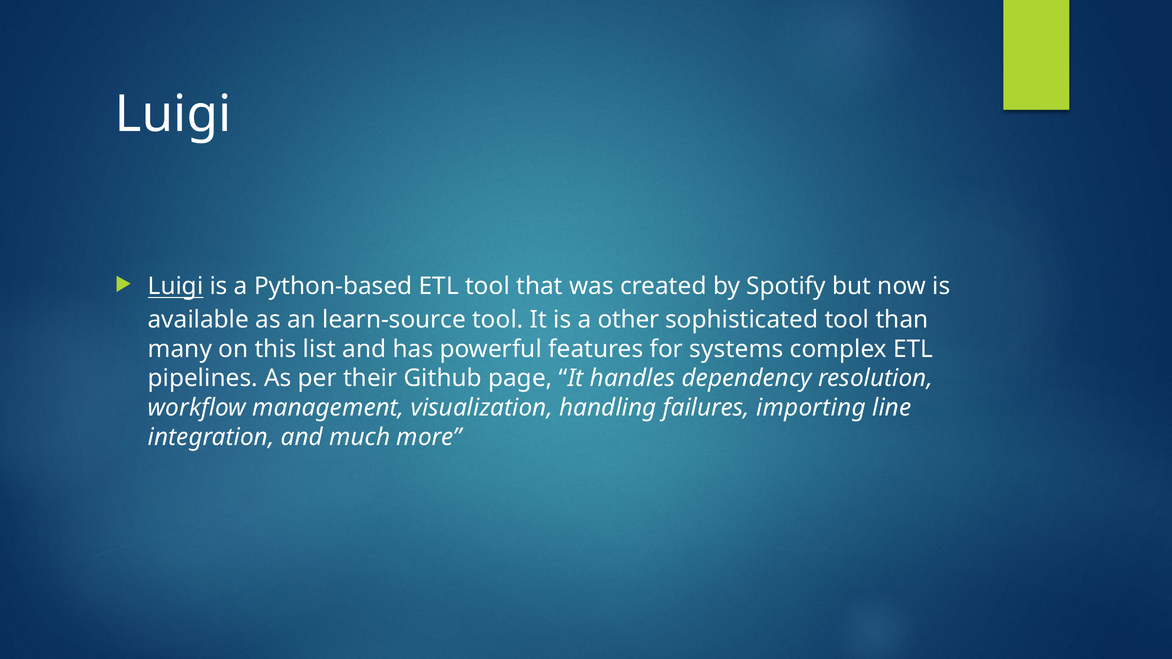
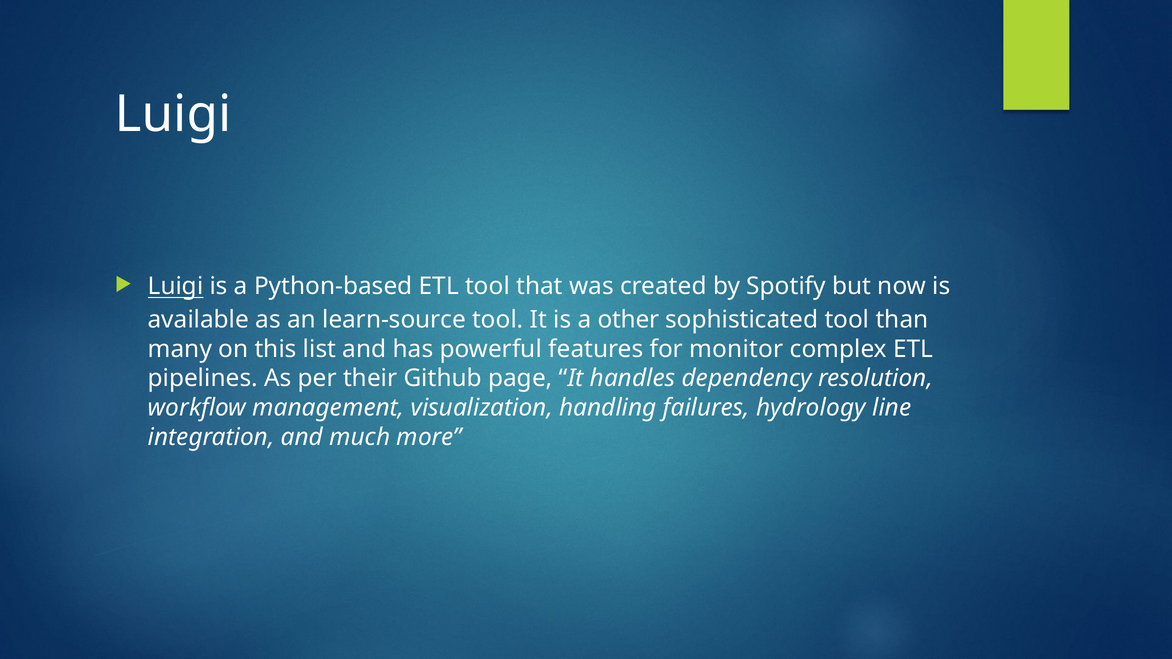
systems: systems -> monitor
importing: importing -> hydrology
